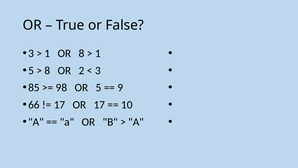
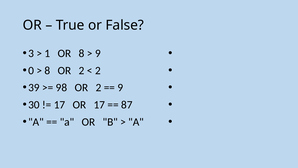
1 at (98, 53): 1 -> 9
5 at (31, 70): 5 -> 0
3 at (98, 70): 3 -> 2
85: 85 -> 39
98 OR 5: 5 -> 2
66: 66 -> 30
10: 10 -> 87
